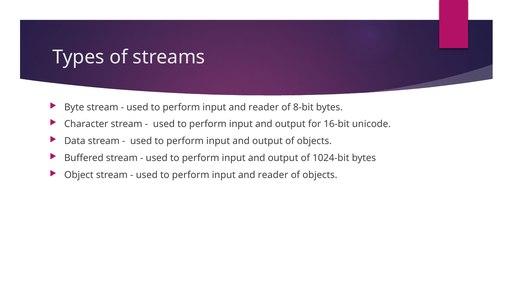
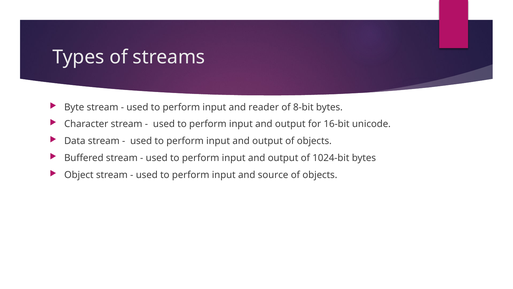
reader at (273, 175): reader -> source
